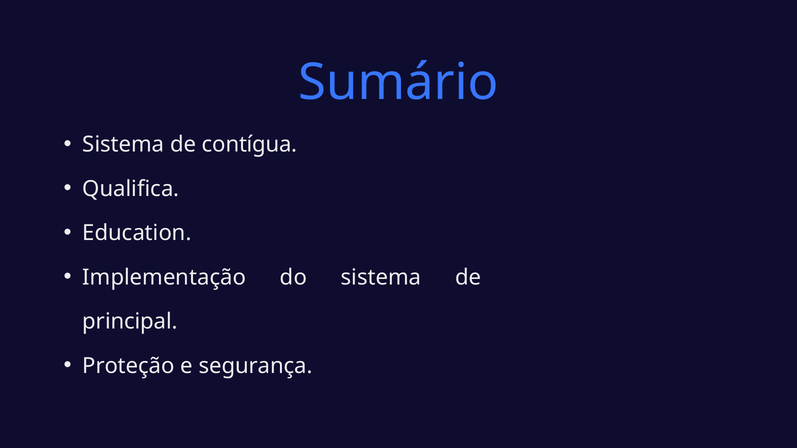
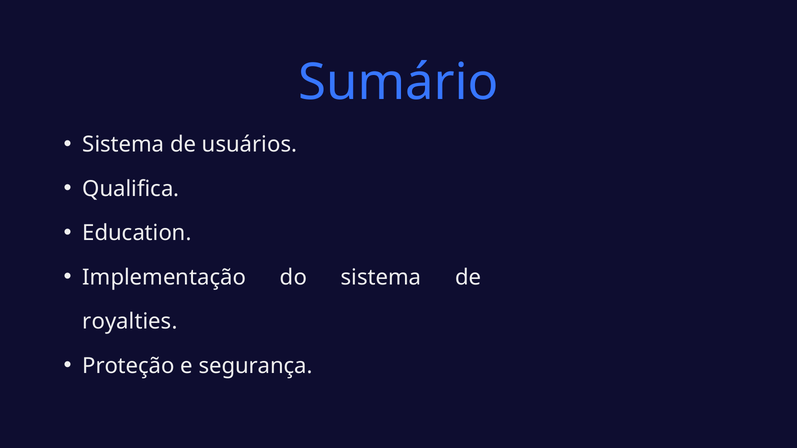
contígua: contígua -> usuários
principal: principal -> royalties
